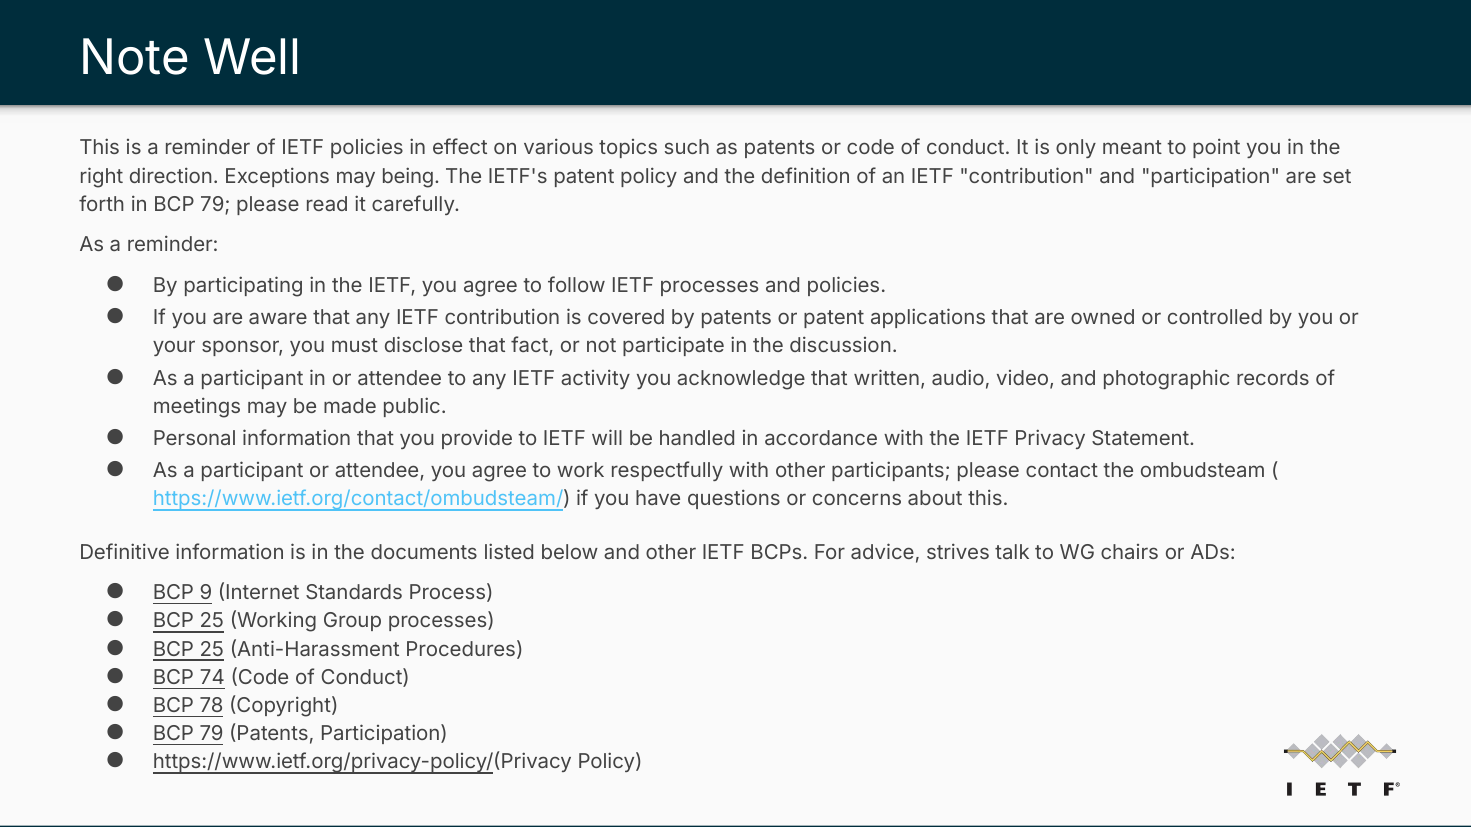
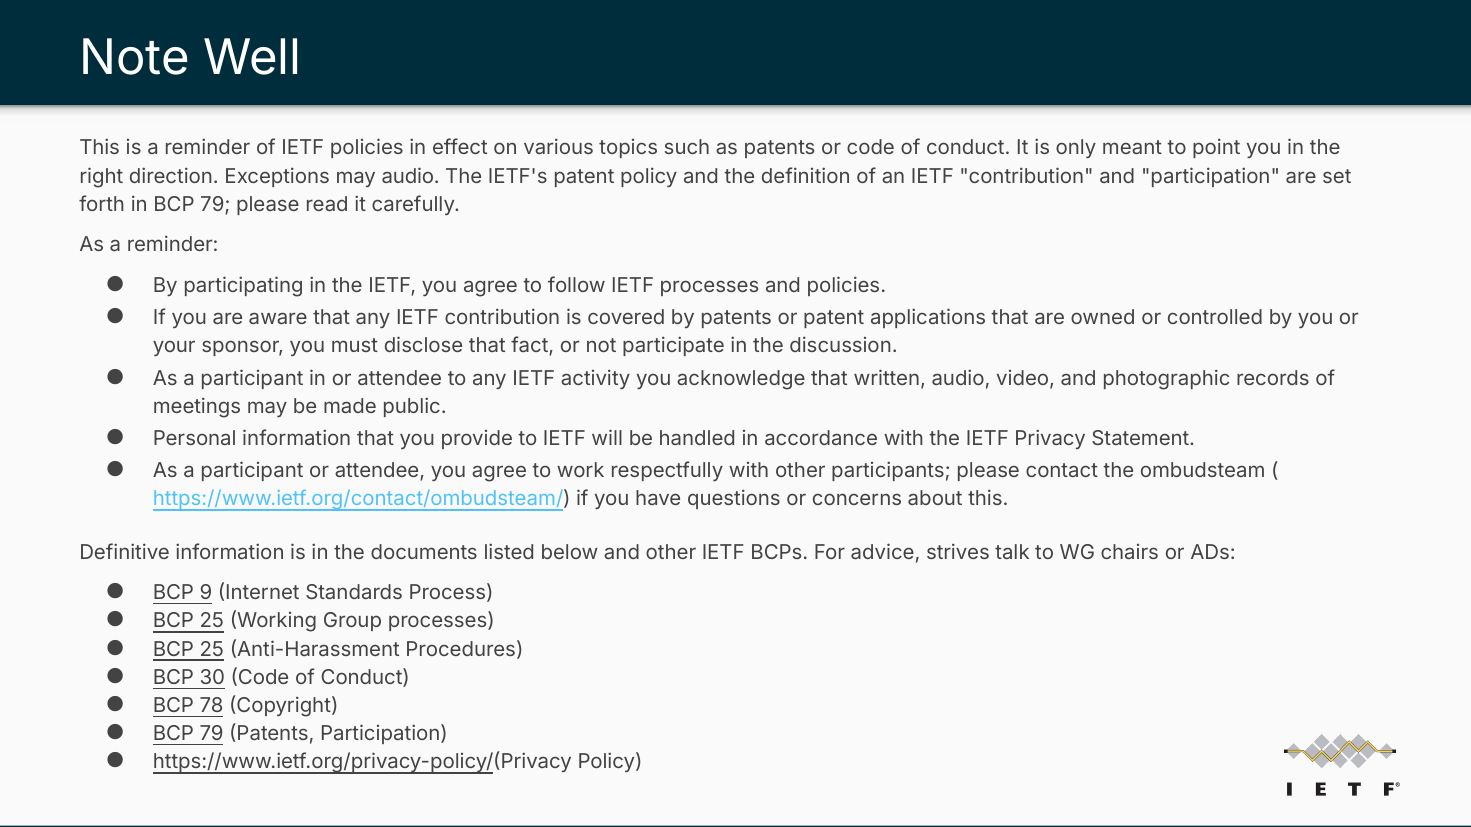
may being: being -> audio
74: 74 -> 30
